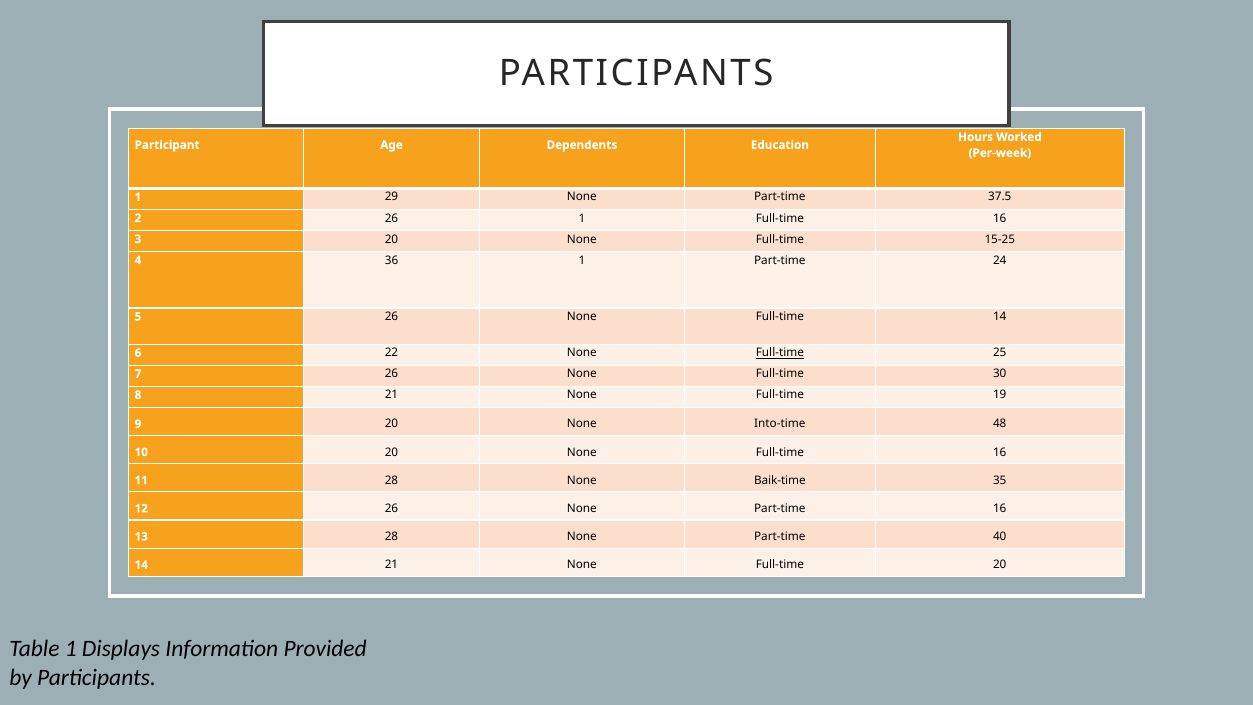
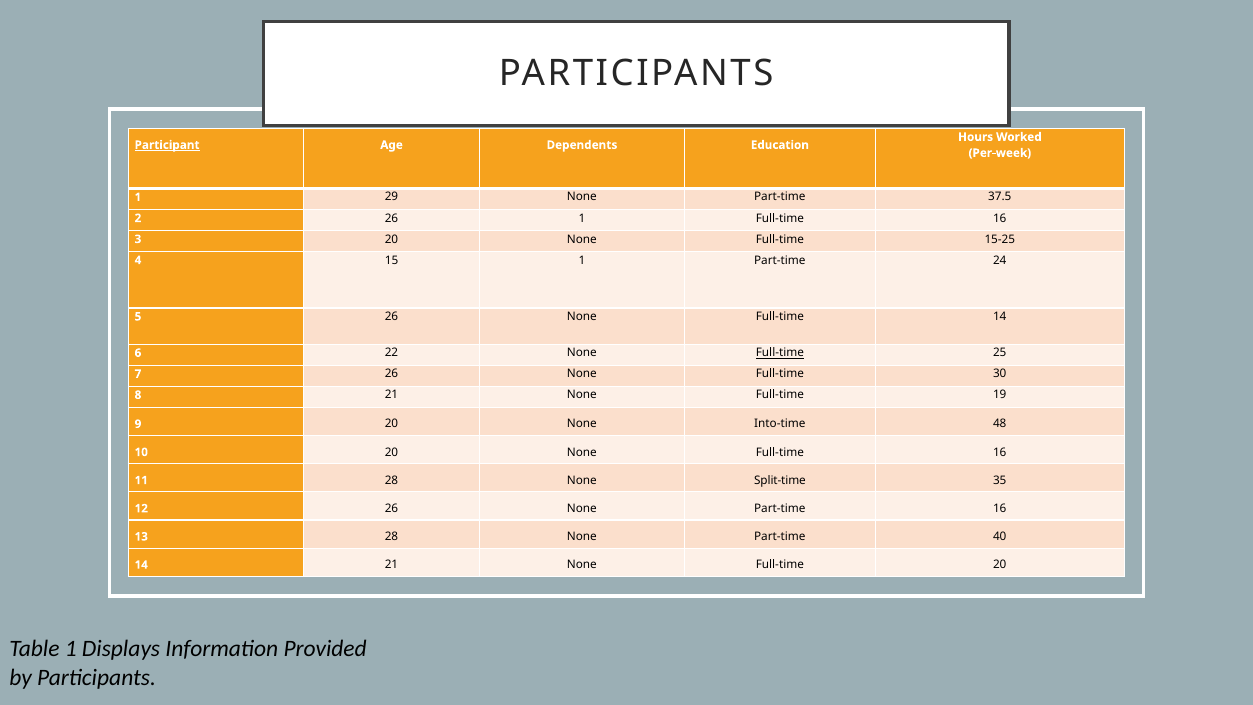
Participant underline: none -> present
36: 36 -> 15
Baik-time: Baik-time -> Split-time
